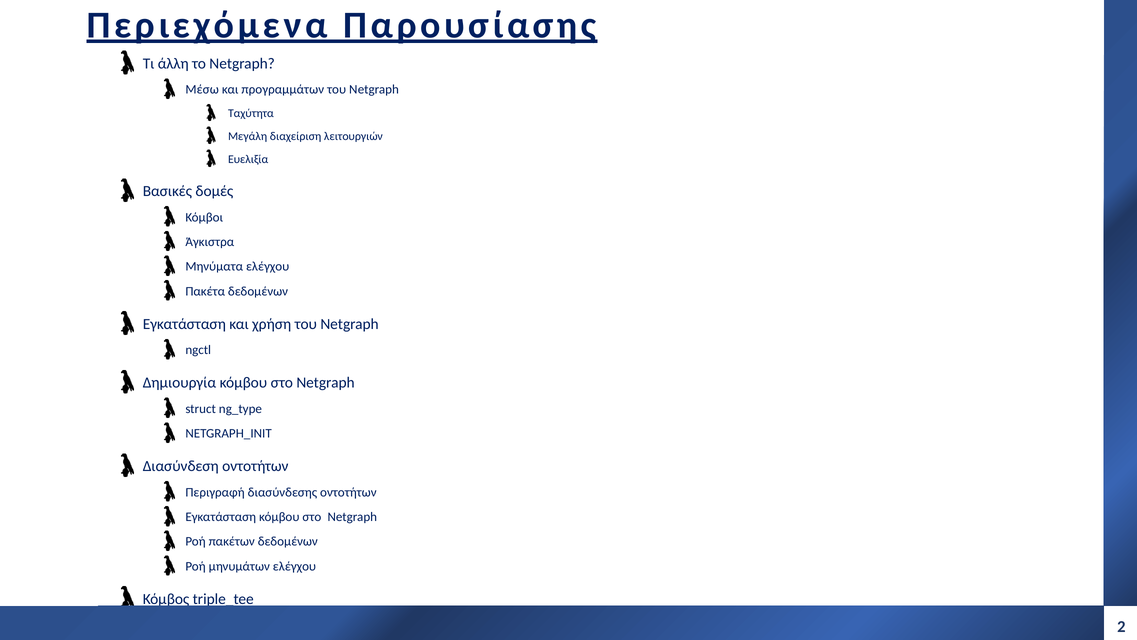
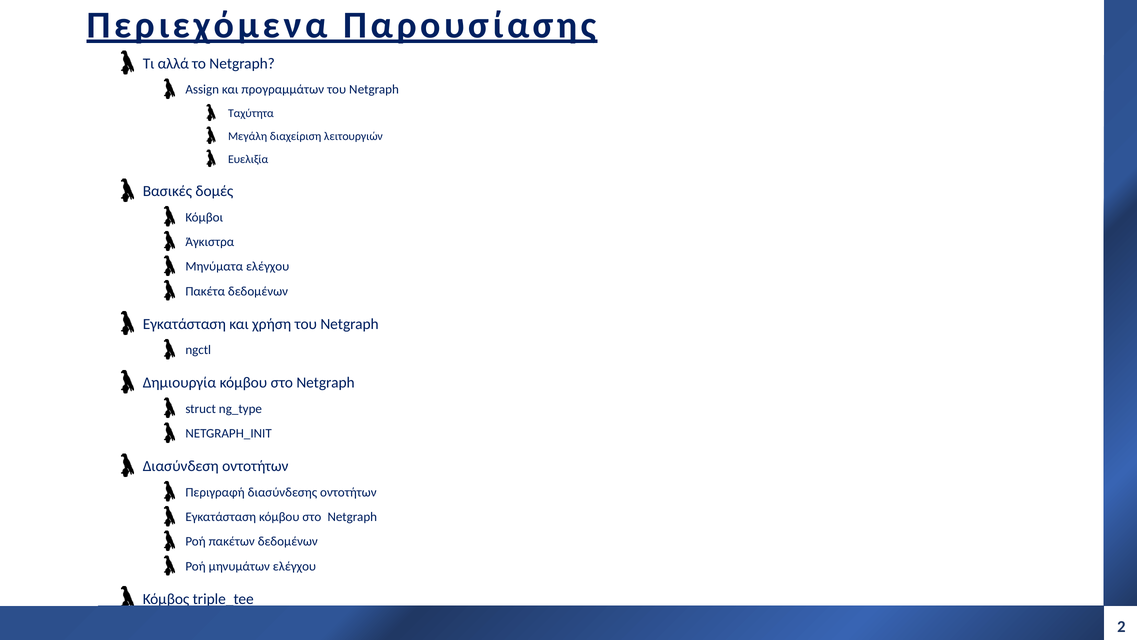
άλλη: άλλη -> αλλά
Μέσω: Μέσω -> Assign
